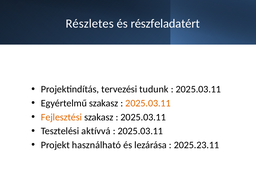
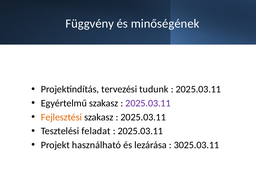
Részletes: Részletes -> Függvény
részfeladatért: részfeladatért -> minőségének
2025.03.11 at (148, 103) colour: orange -> purple
aktívvá: aktívvá -> feladat
2025.23.11: 2025.23.11 -> 3025.03.11
